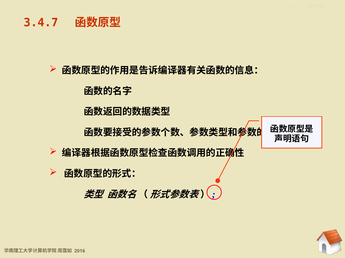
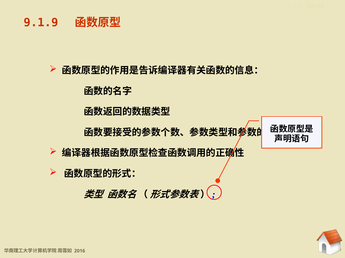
3.4.7: 3.4.7 -> 9.1.9
